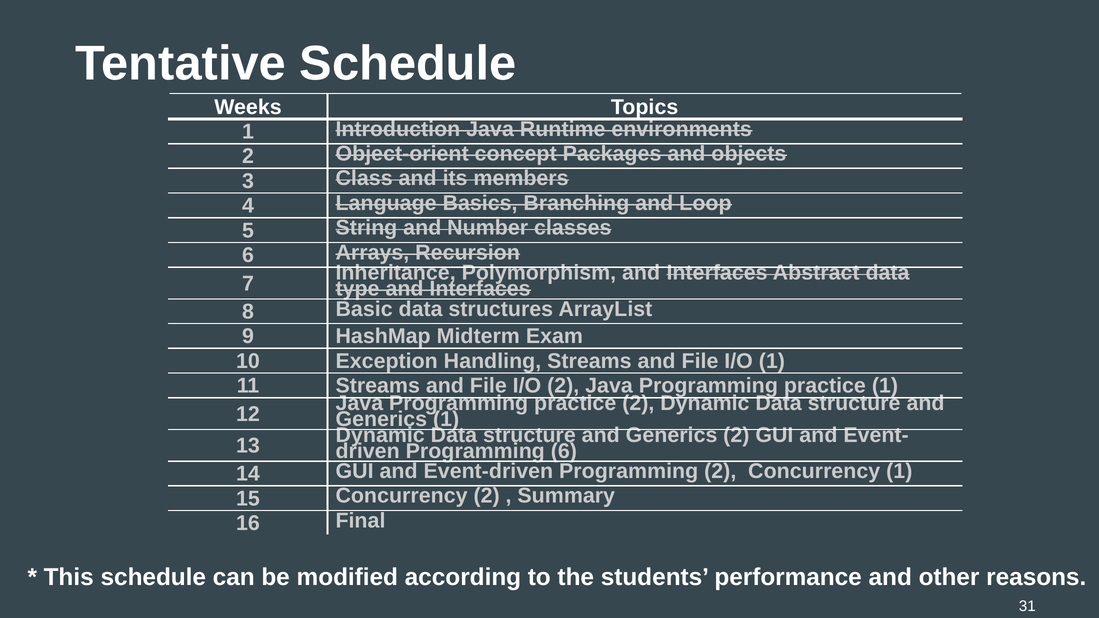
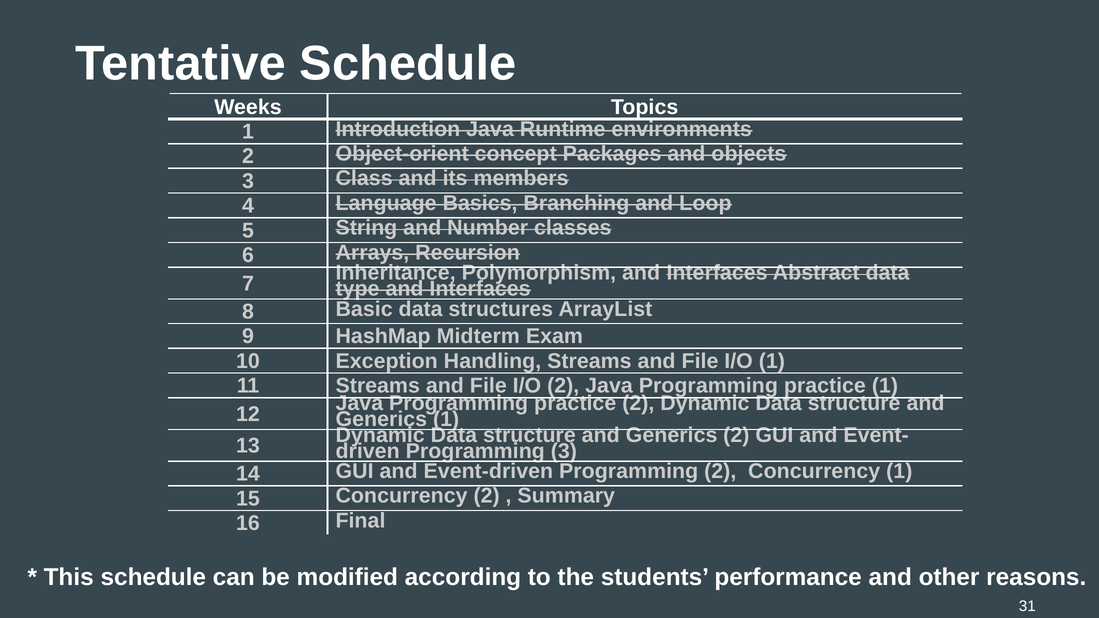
Programming 6: 6 -> 3
